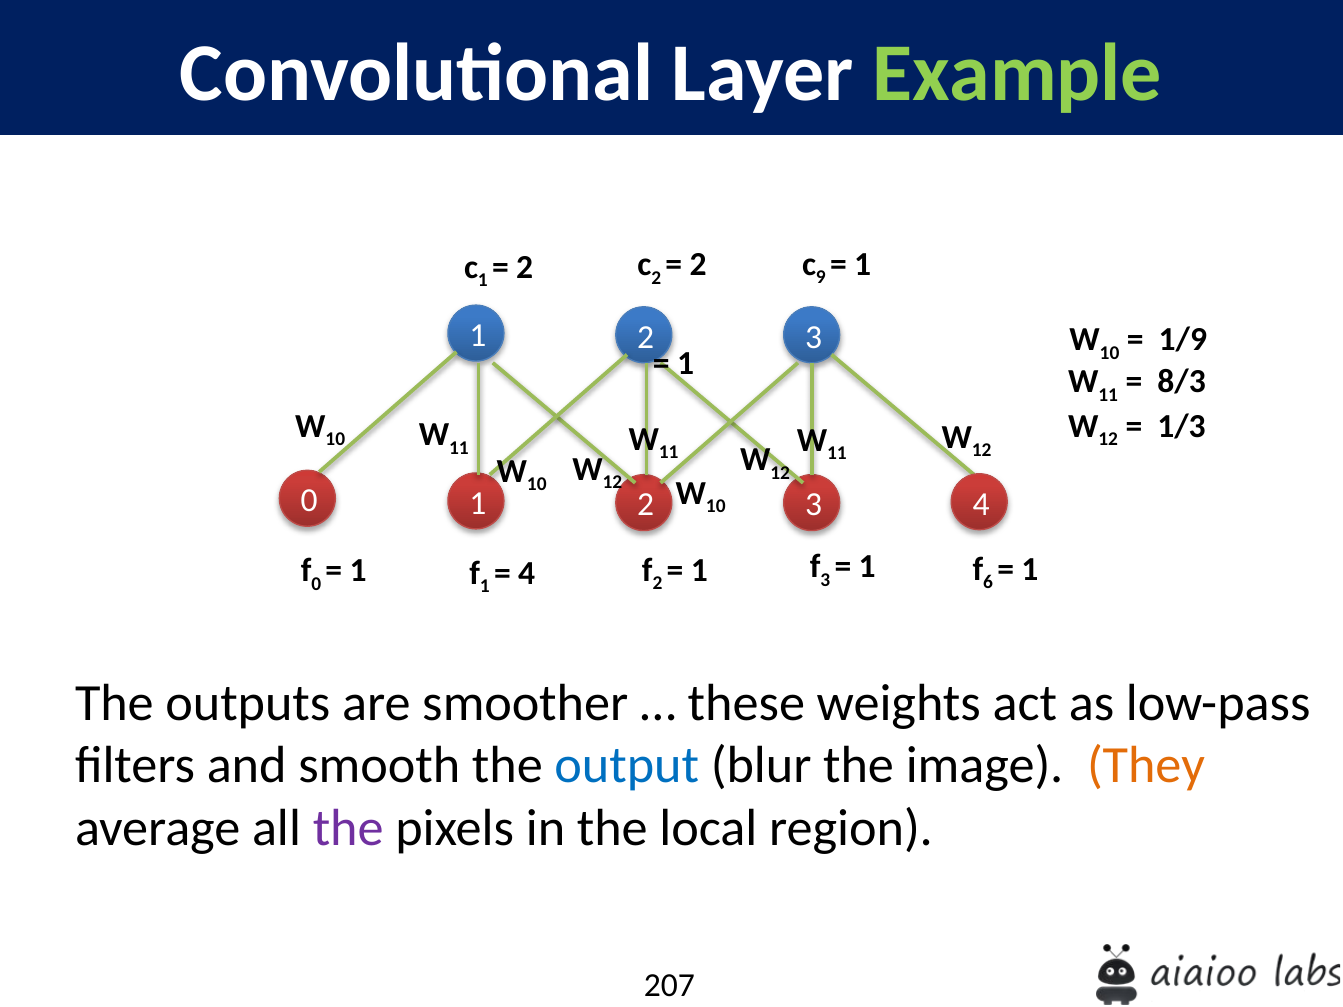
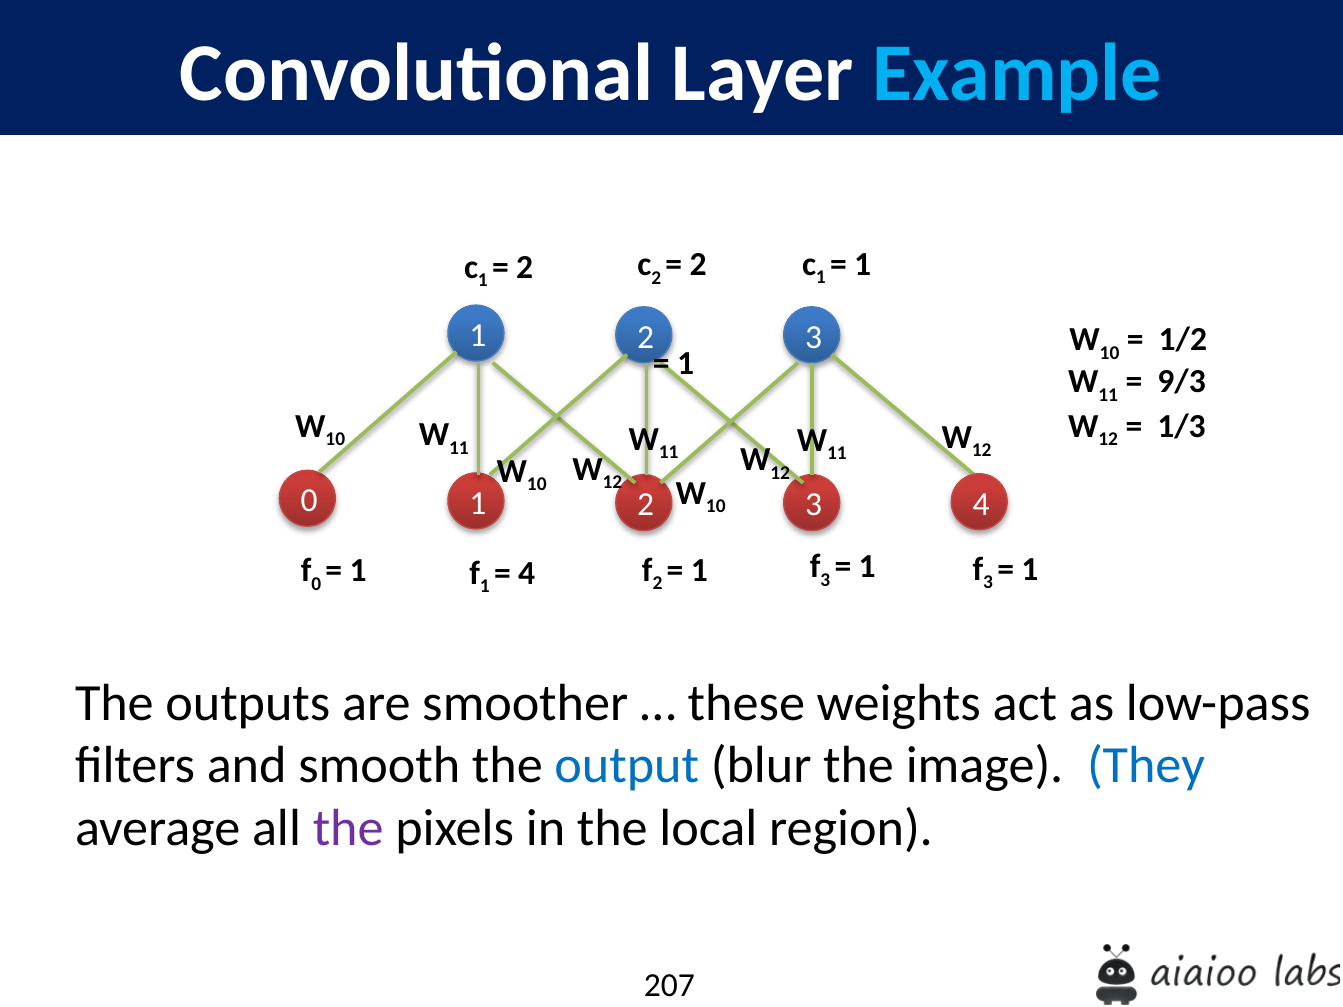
Example colour: light green -> light blue
9 at (821, 277): 9 -> 1
1/9: 1/9 -> 1/2
8/3: 8/3 -> 9/3
6 at (988, 583): 6 -> 3
They colour: orange -> blue
